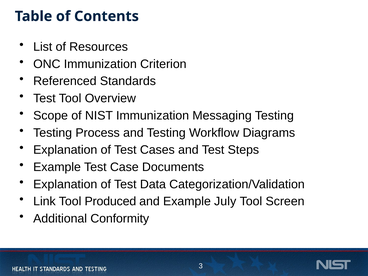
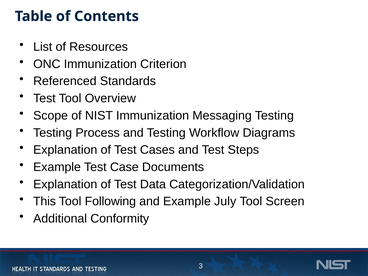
Link: Link -> This
Produced: Produced -> Following
